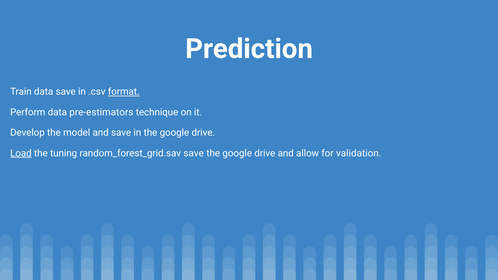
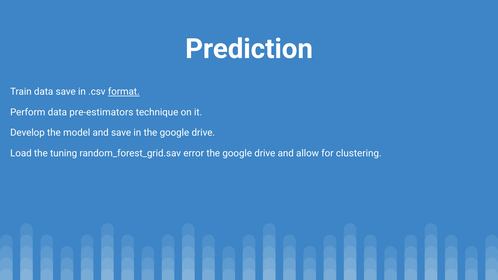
Load underline: present -> none
random_forest_grid.sav save: save -> error
validation: validation -> clustering
